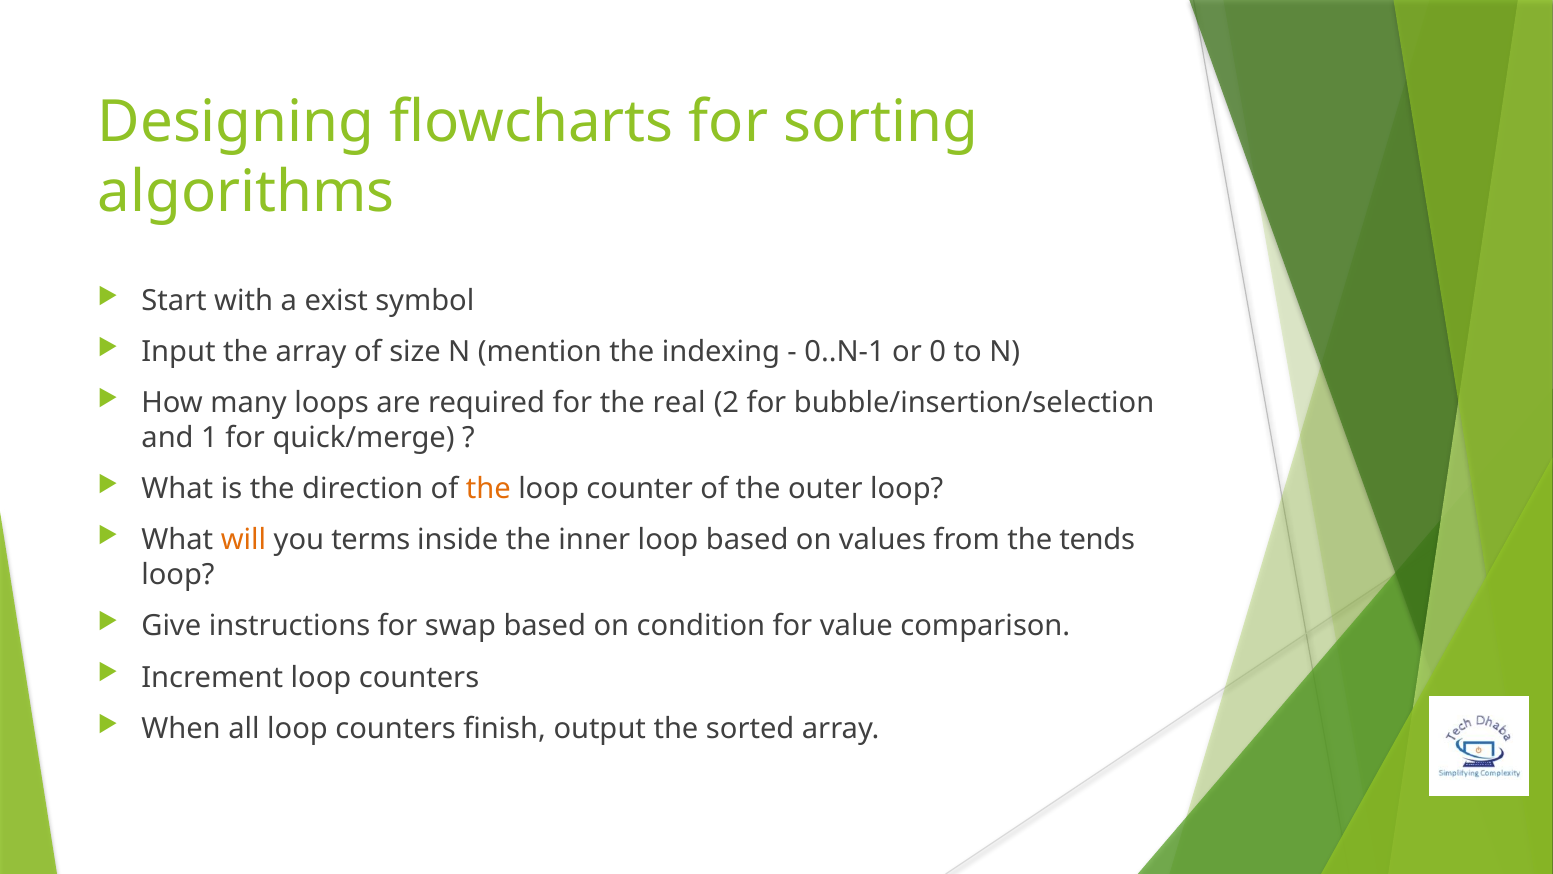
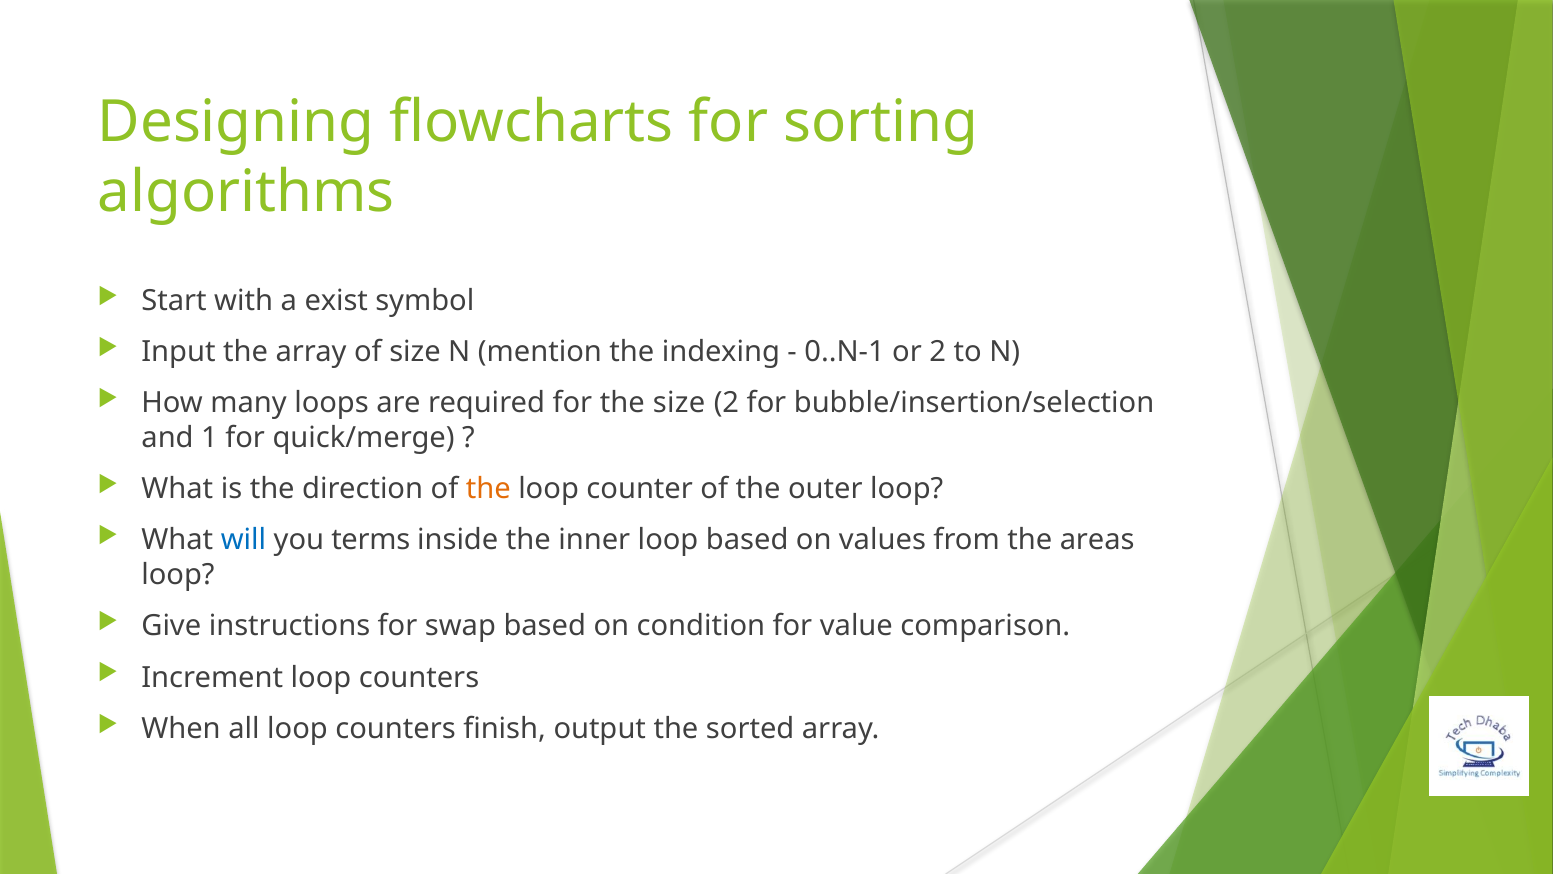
or 0: 0 -> 2
the real: real -> size
will colour: orange -> blue
tends: tends -> areas
